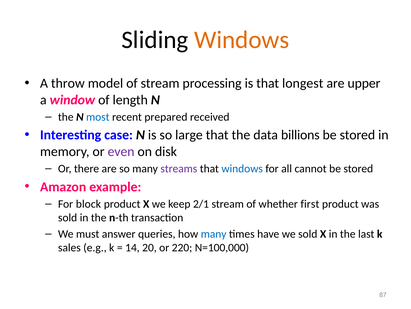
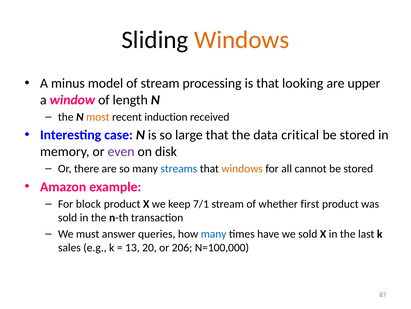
throw: throw -> minus
longest: longest -> looking
most colour: blue -> orange
prepared: prepared -> induction
billions: billions -> critical
streams colour: purple -> blue
windows at (242, 168) colour: blue -> orange
2/1: 2/1 -> 7/1
14: 14 -> 13
220: 220 -> 206
